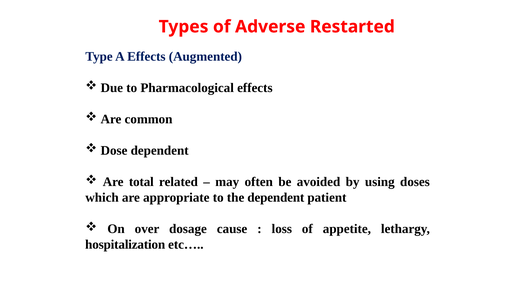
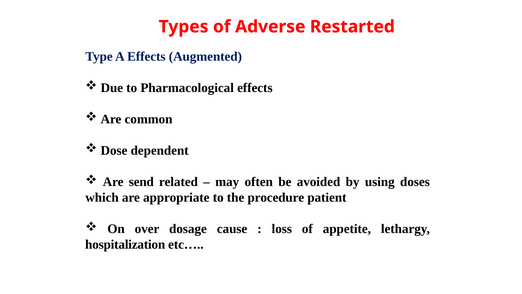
total: total -> send
the dependent: dependent -> procedure
